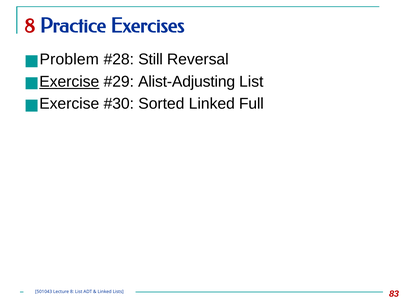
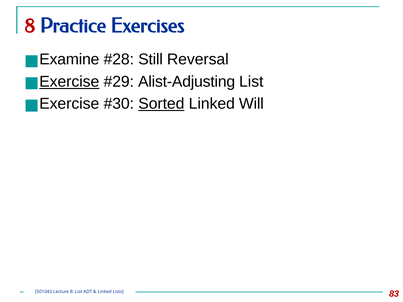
Problem: Problem -> Examine
Sorted underline: none -> present
Full: Full -> Will
